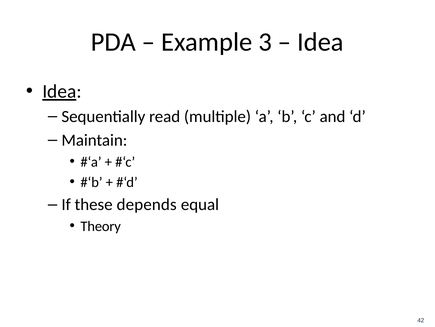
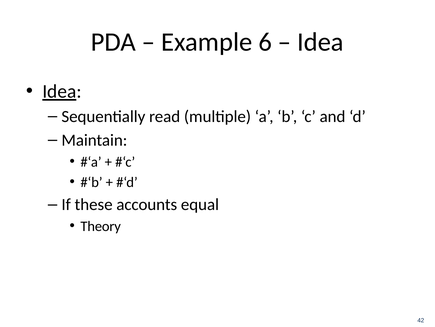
3: 3 -> 6
depends: depends -> accounts
